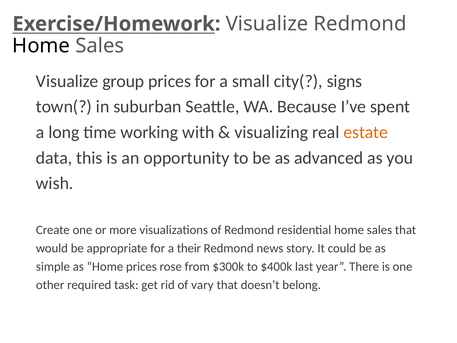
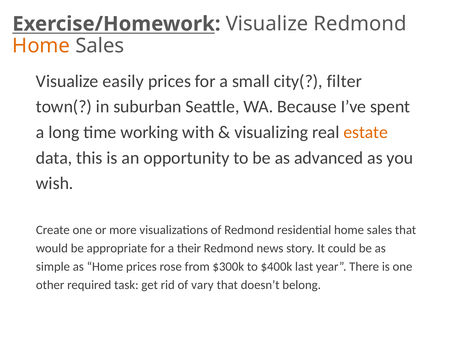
Home at (41, 46) colour: black -> orange
group: group -> easily
signs: signs -> filter
